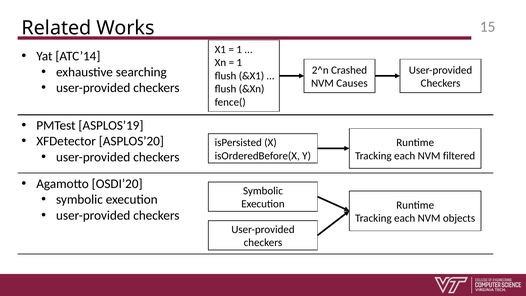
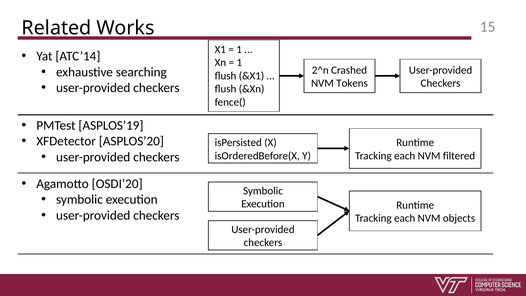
Causes: Causes -> Tokens
